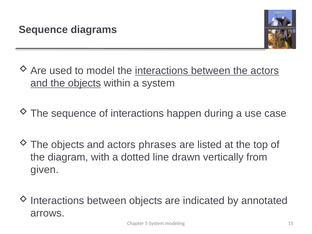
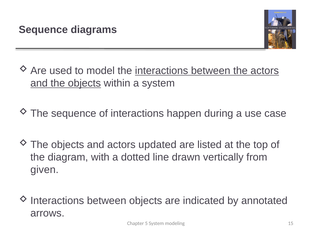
phrases: phrases -> updated
